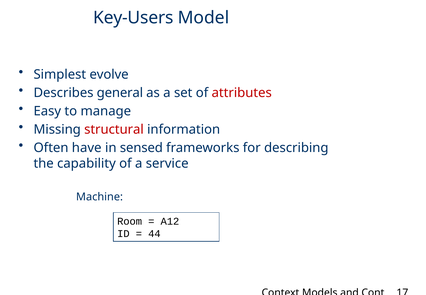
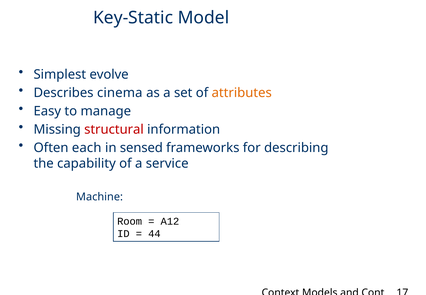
Key-Users: Key-Users -> Key-Static
general: general -> cinema
attributes colour: red -> orange
have: have -> each
